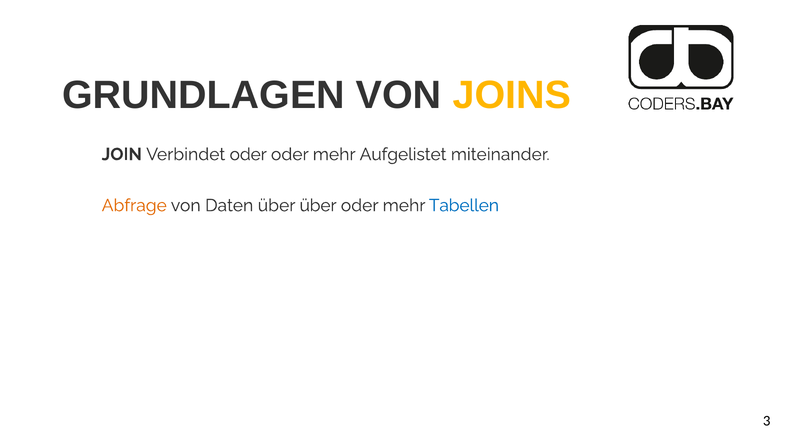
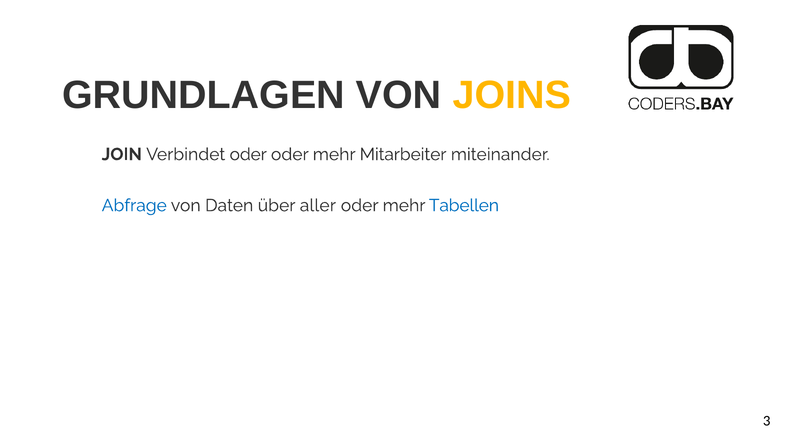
Aufgelistet: Aufgelistet -> Mitarbeiter
Abfrage colour: orange -> blue
über über: über -> aller
